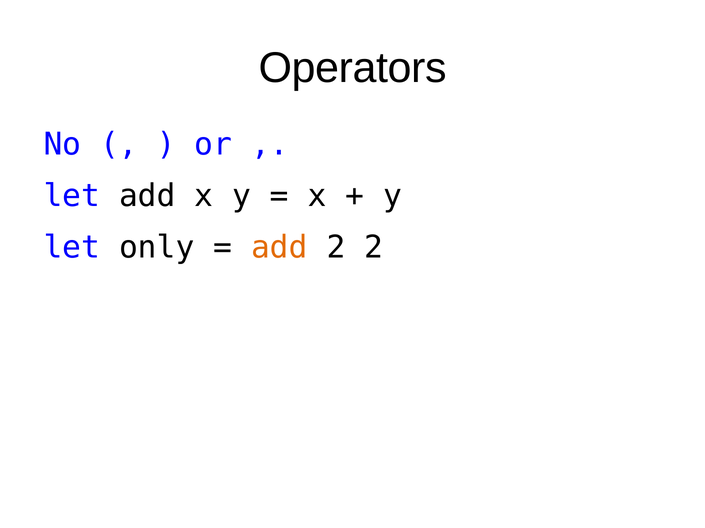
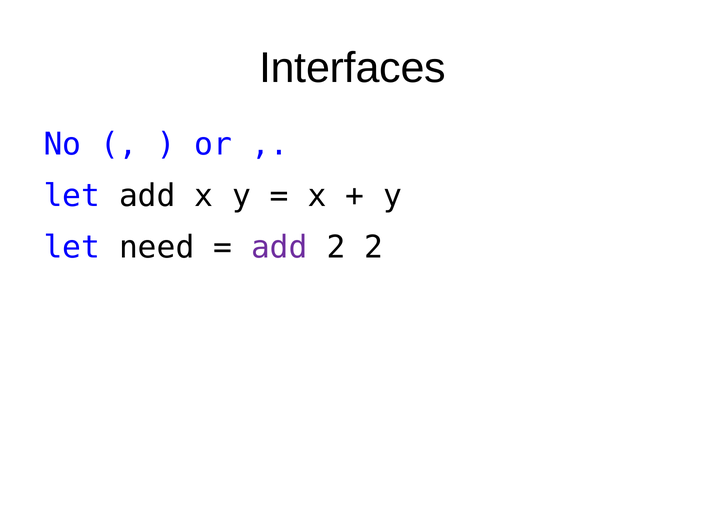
Operators: Operators -> Interfaces
only: only -> need
add at (279, 248) colour: orange -> purple
